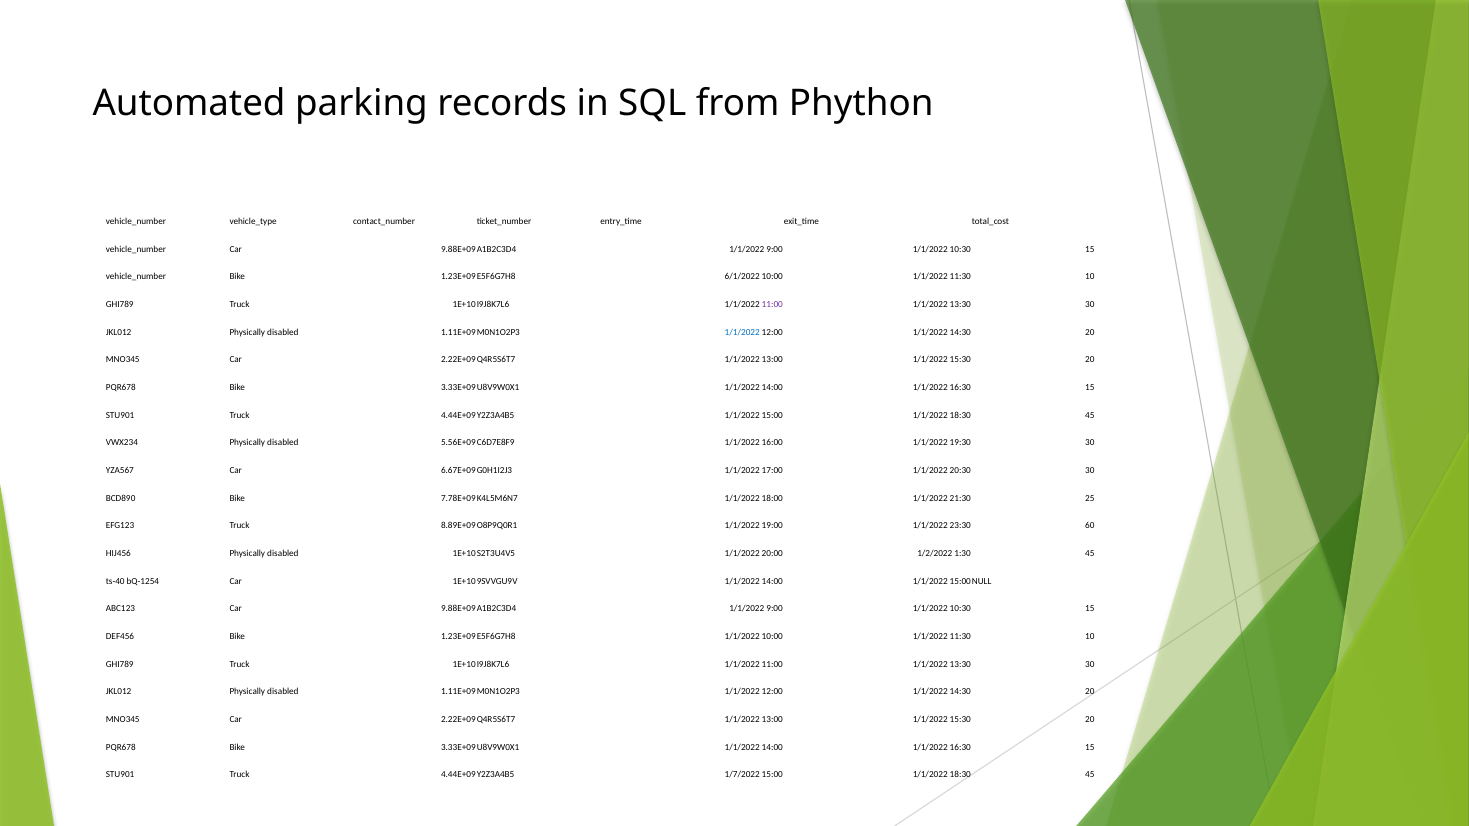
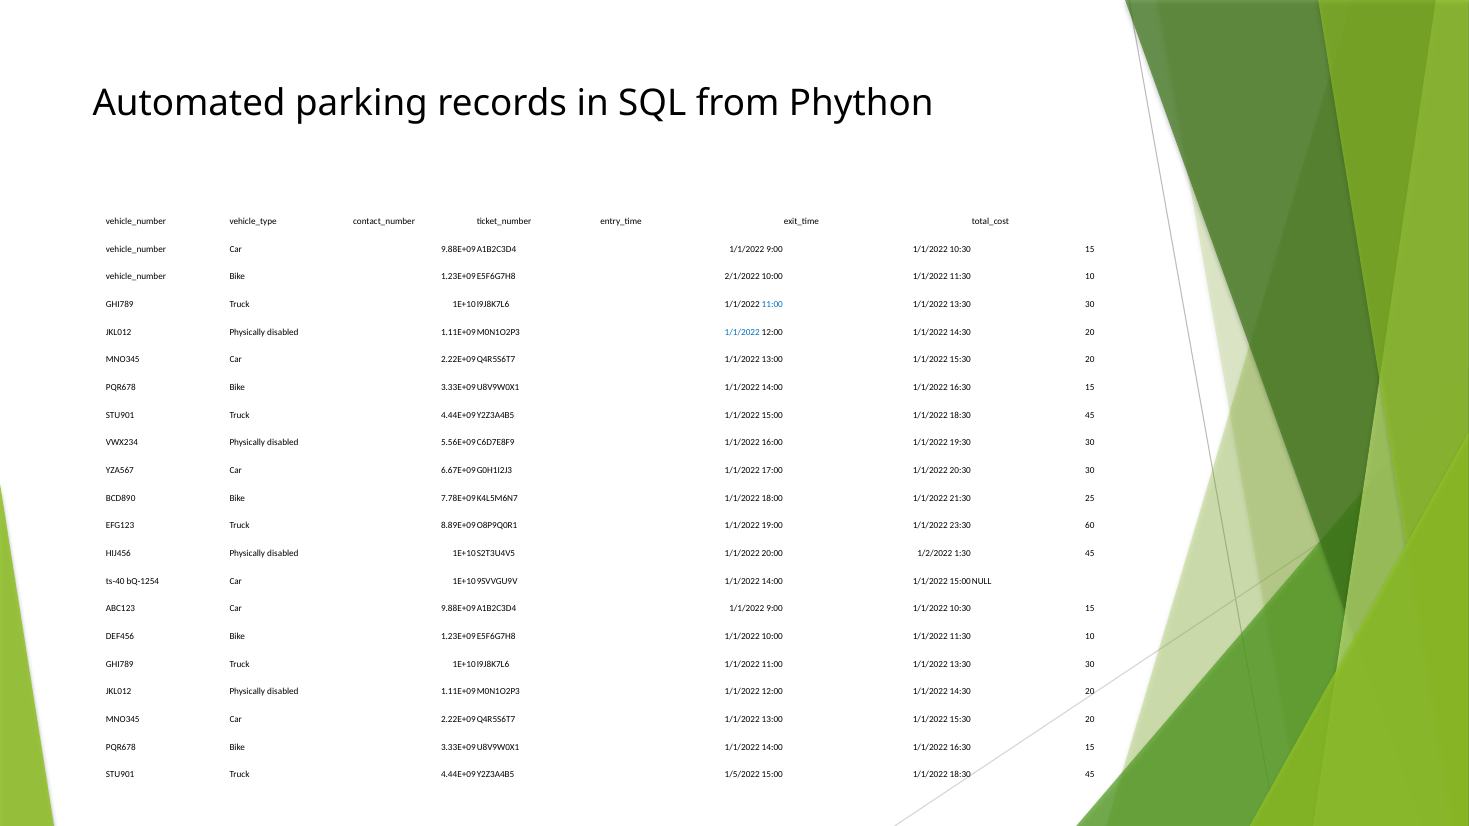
6/1/2022: 6/1/2022 -> 2/1/2022
11:00 at (772, 305) colour: purple -> blue
1/7/2022: 1/7/2022 -> 1/5/2022
